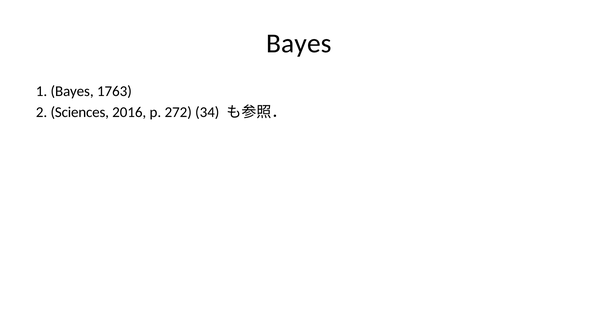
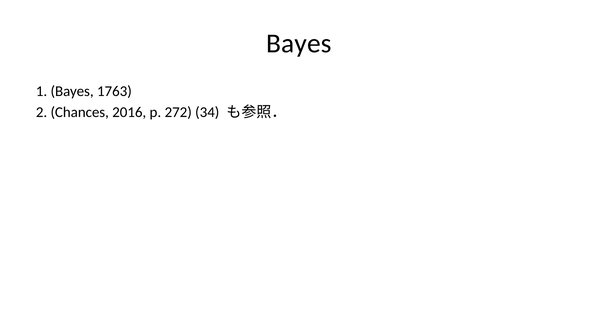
Sciences: Sciences -> Chances
